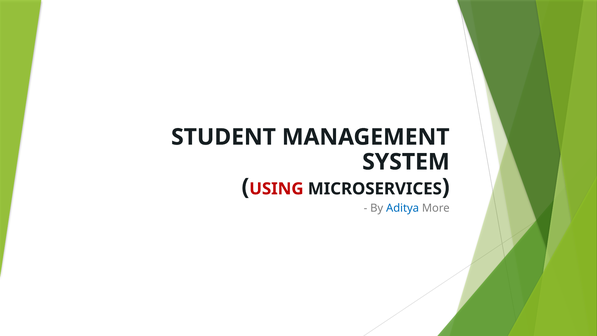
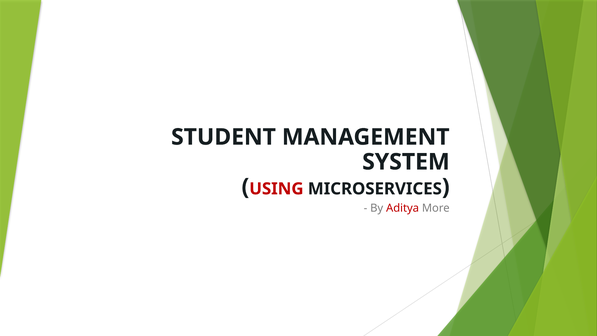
Aditya colour: blue -> red
